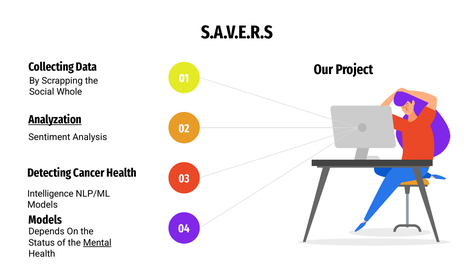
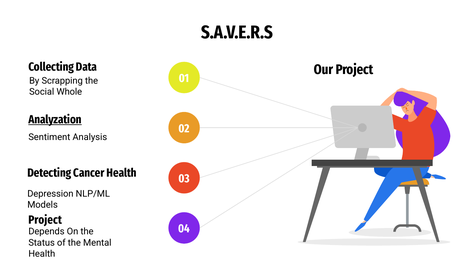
Intelligence: Intelligence -> Depression
Models at (45, 220): Models -> Project
Mental underline: present -> none
